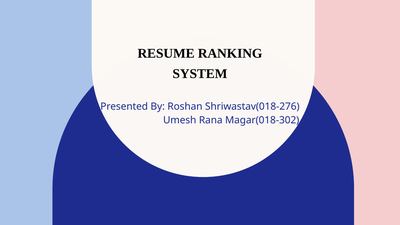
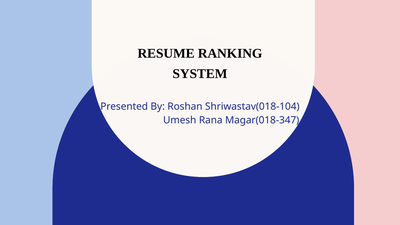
Shriwastav(018-276: Shriwastav(018-276 -> Shriwastav(018-104
Magar(018-302: Magar(018-302 -> Magar(018-347
